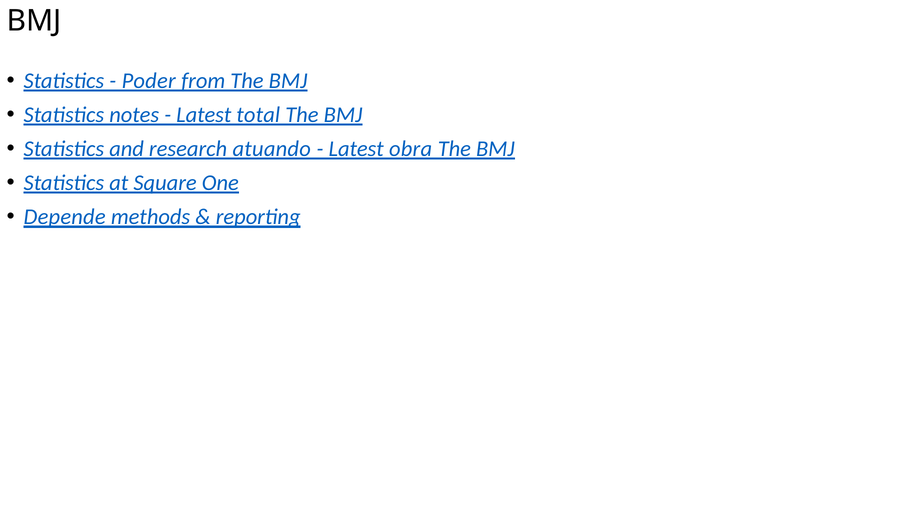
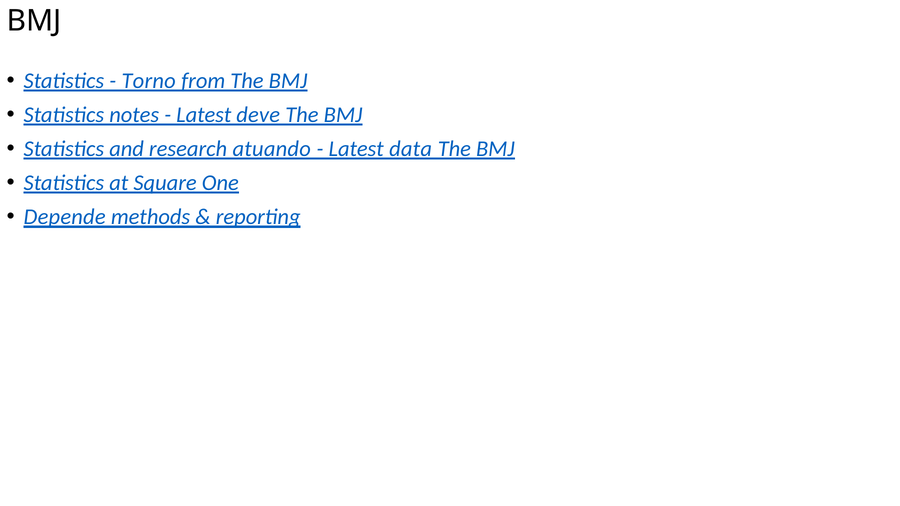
Poder: Poder -> Torno
total: total -> deve
obra: obra -> data
